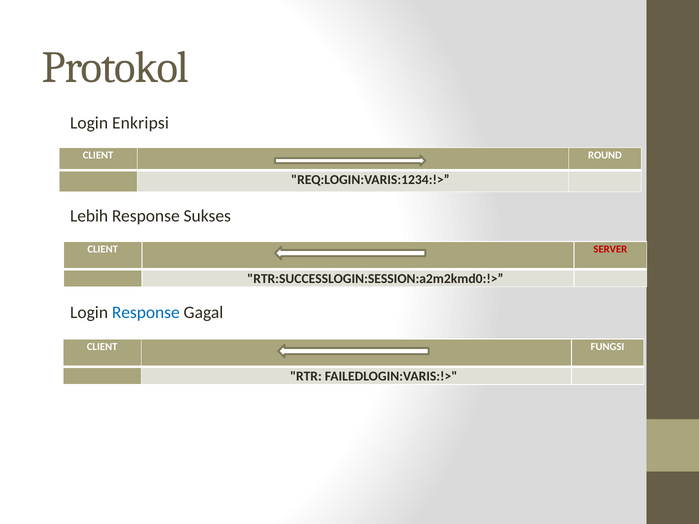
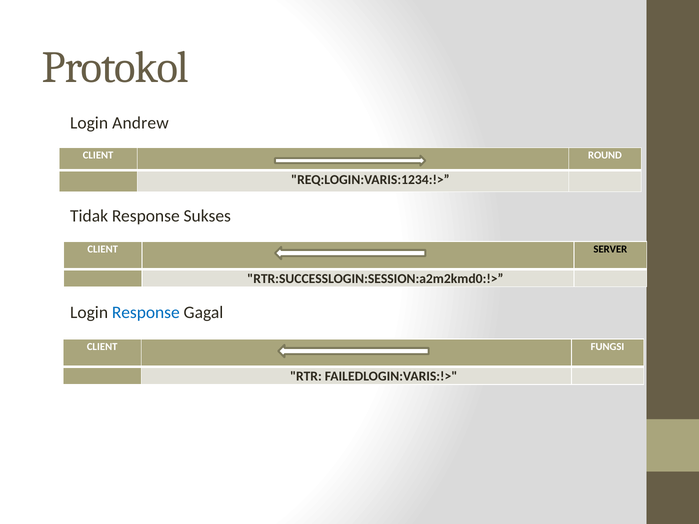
Enkripsi: Enkripsi -> Andrew
Lebih: Lebih -> Tidak
SERVER colour: red -> black
